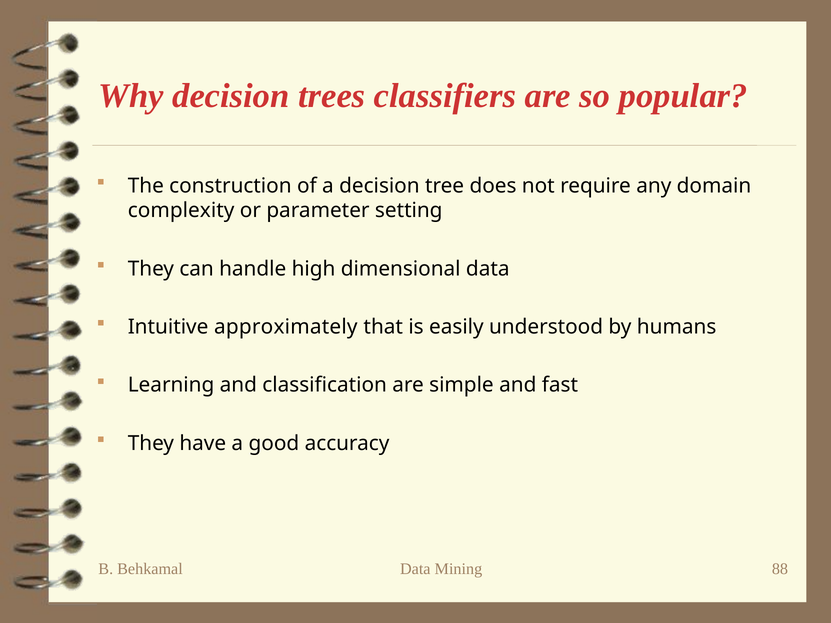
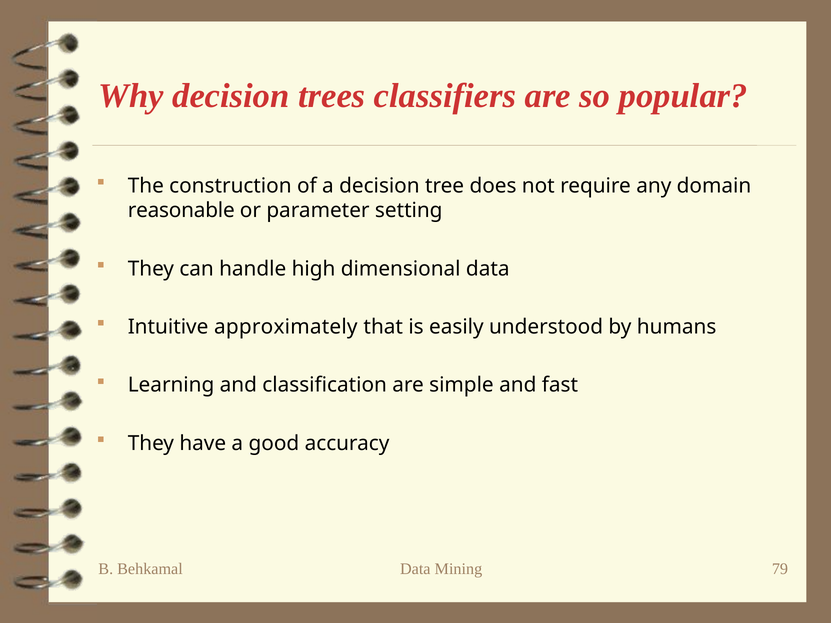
complexity: complexity -> reasonable
88: 88 -> 79
